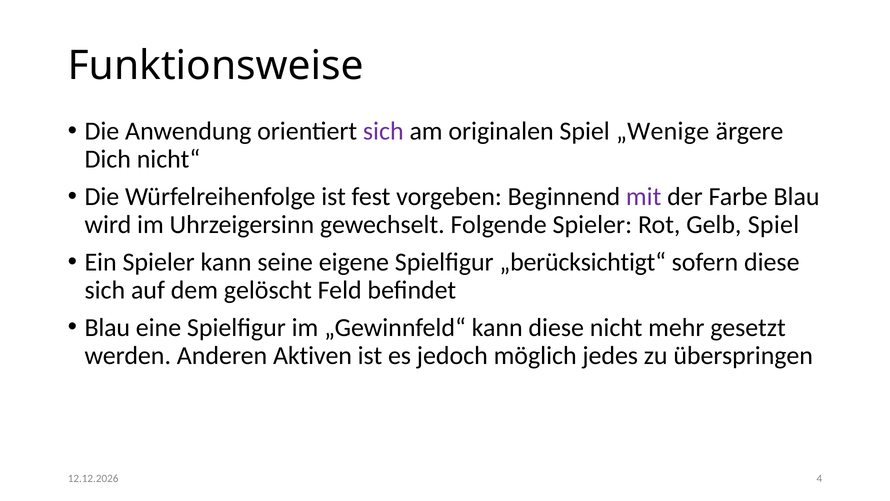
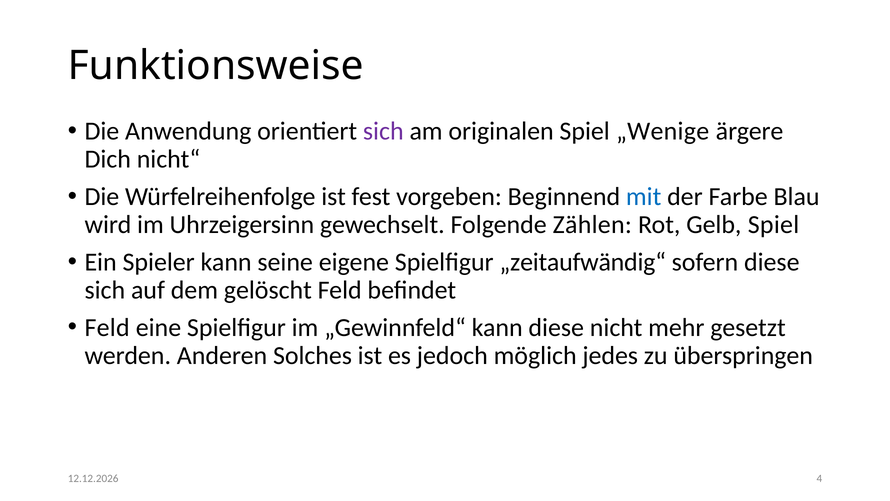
mit colour: purple -> blue
Folgende Spieler: Spieler -> Zählen
„berücksichtigt“: „berücksichtigt“ -> „zeitaufwändig“
Blau at (107, 327): Blau -> Feld
Aktiven: Aktiven -> Solches
